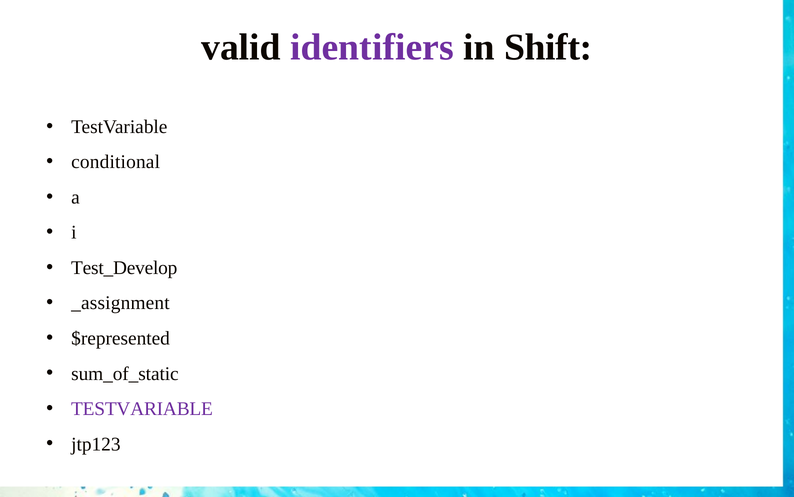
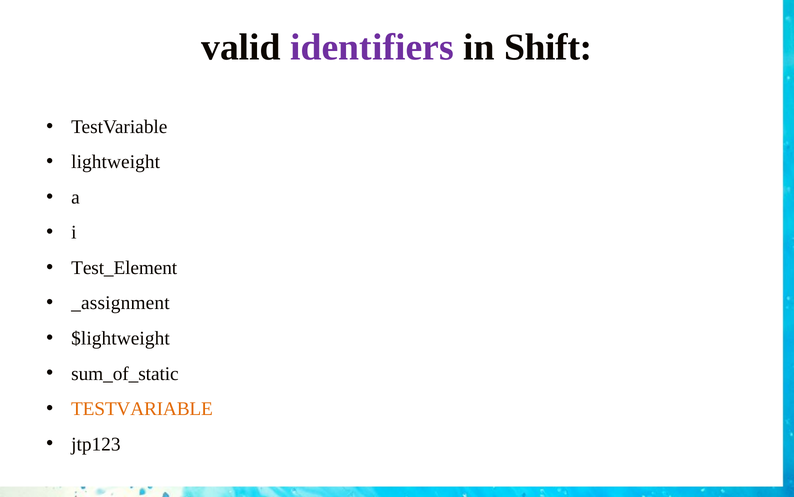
conditional: conditional -> lightweight
Test_Develop: Test_Develop -> Test_Element
$represented: $represented -> $lightweight
TESTVARIABLE at (142, 409) colour: purple -> orange
